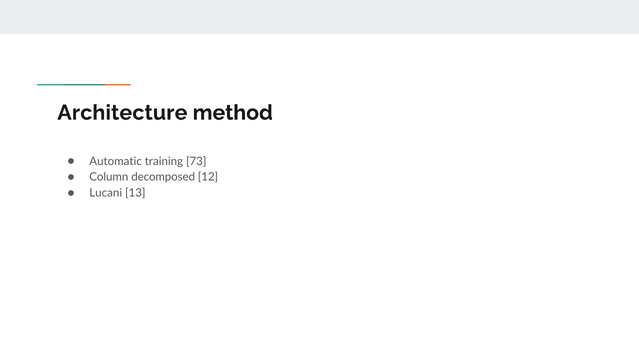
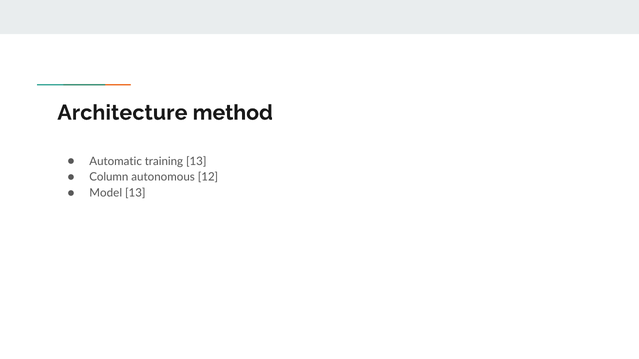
training 73: 73 -> 13
decomposed: decomposed -> autonomous
Lucani: Lucani -> Model
